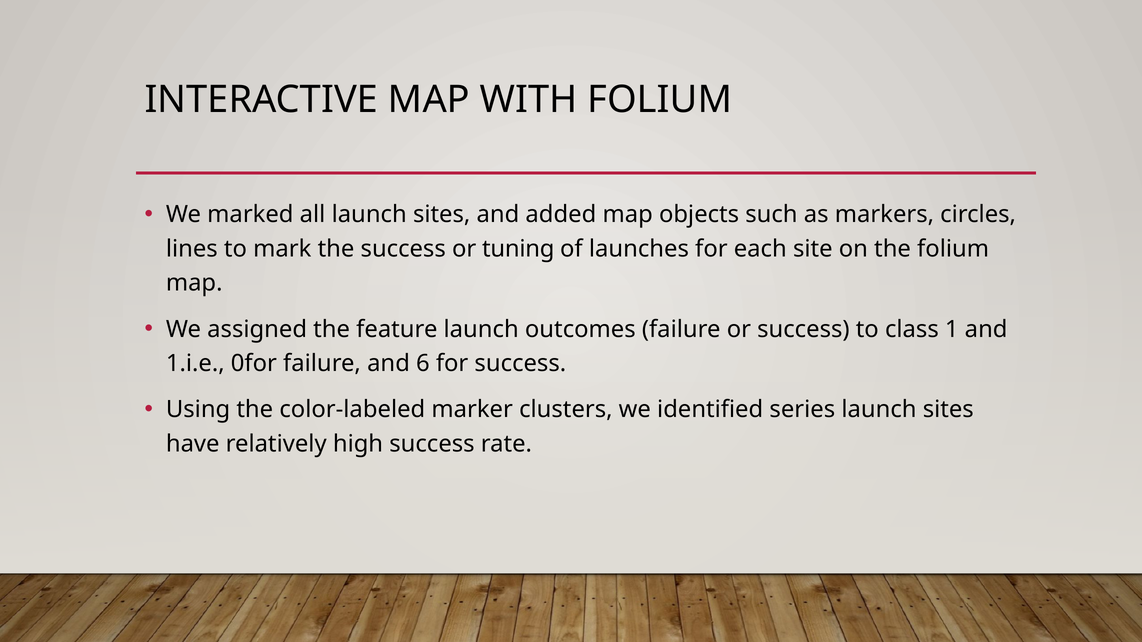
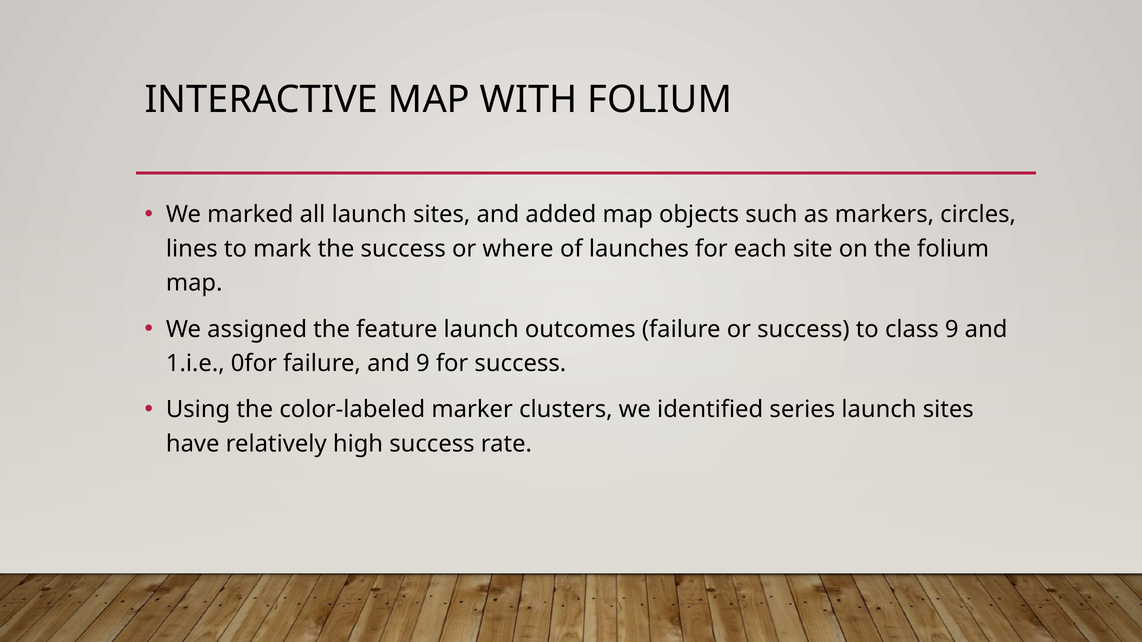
tuning: tuning -> where
class 1: 1 -> 9
and 6: 6 -> 9
